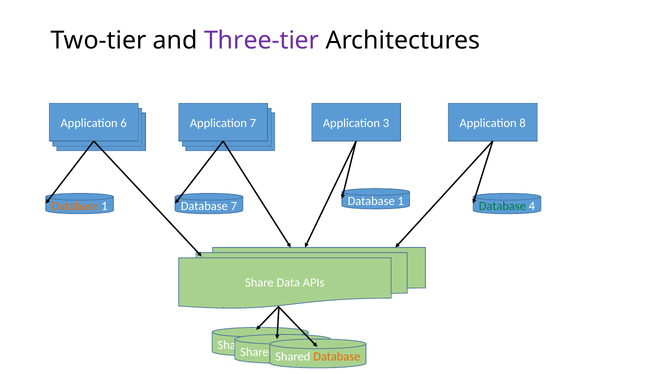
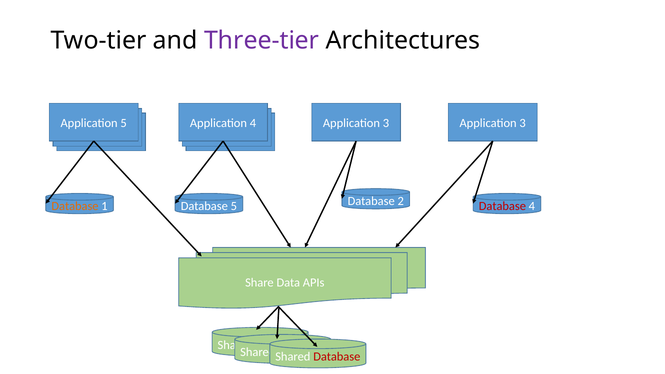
Application 6: 6 -> 5
Application 7: 7 -> 4
8 at (523, 123): 8 -> 3
1 at (401, 201): 1 -> 2
Database 7: 7 -> 5
Database at (502, 206) colour: green -> red
Database at (337, 357) colour: orange -> red
